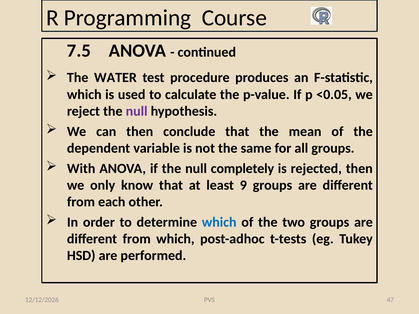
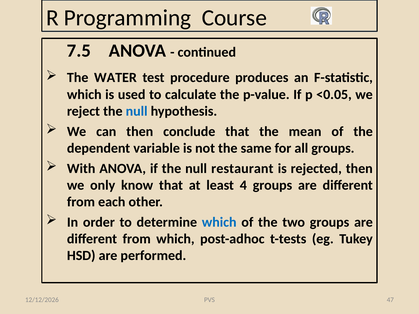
null at (137, 111) colour: purple -> blue
completely: completely -> restaurant
9: 9 -> 4
